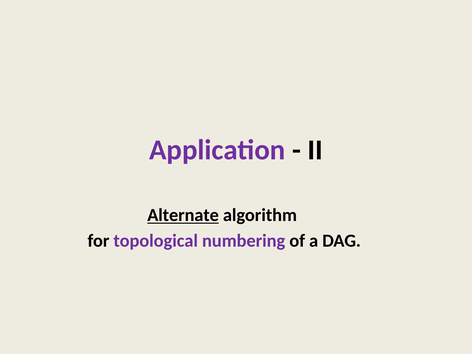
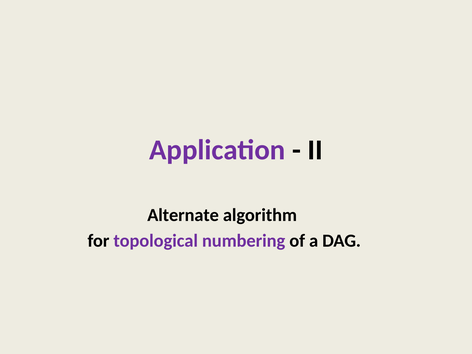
Alternate underline: present -> none
